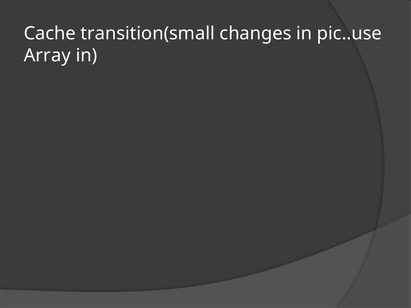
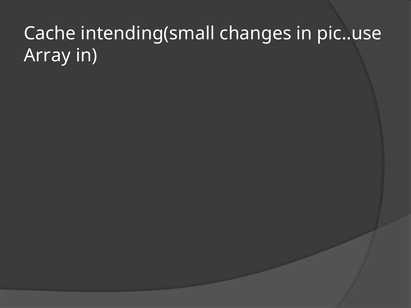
transition(small: transition(small -> intending(small
